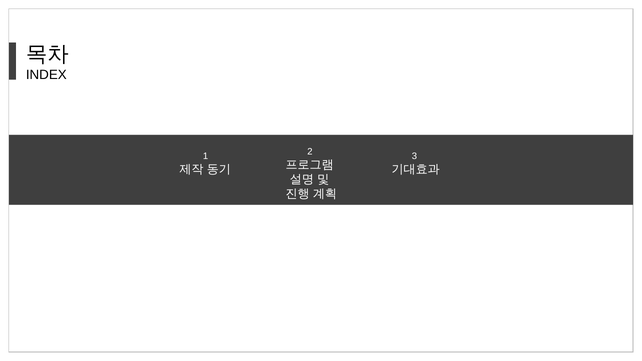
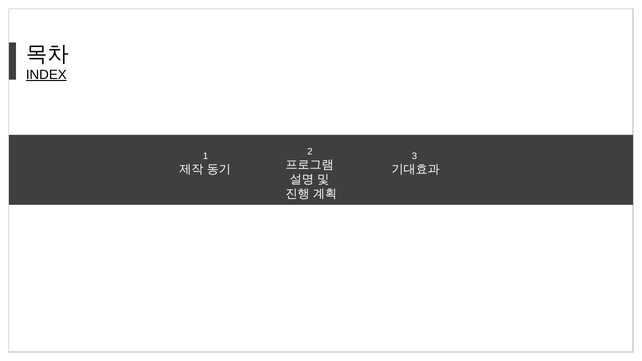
INDEX underline: none -> present
